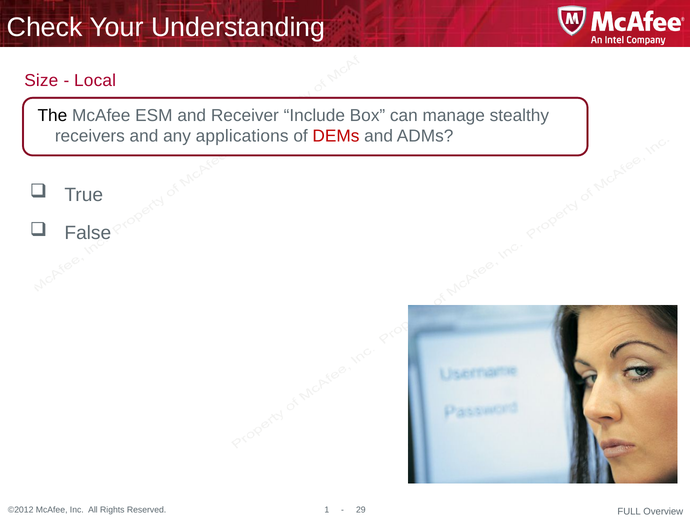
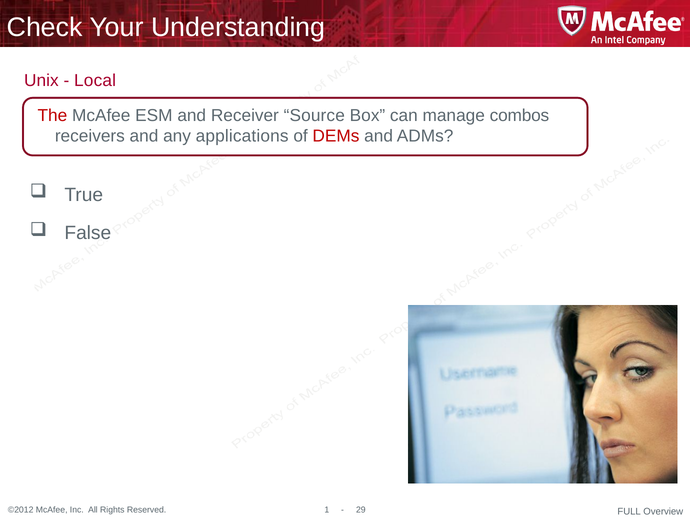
Size: Size -> Unix
The colour: black -> red
Include: Include -> Source
stealthy: stealthy -> combos
